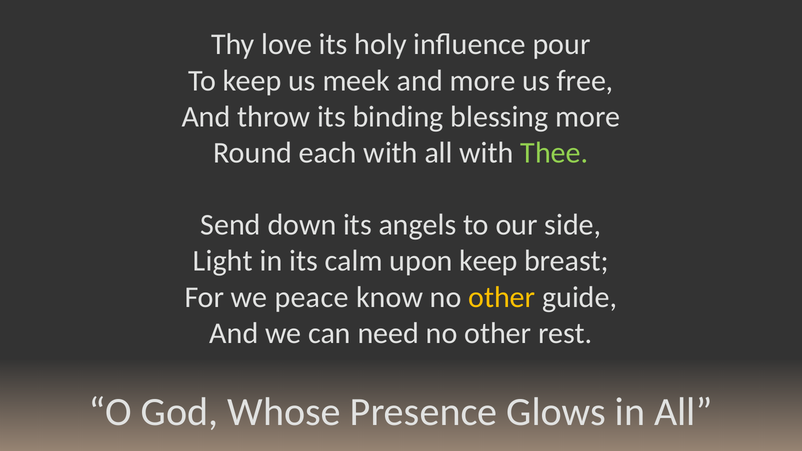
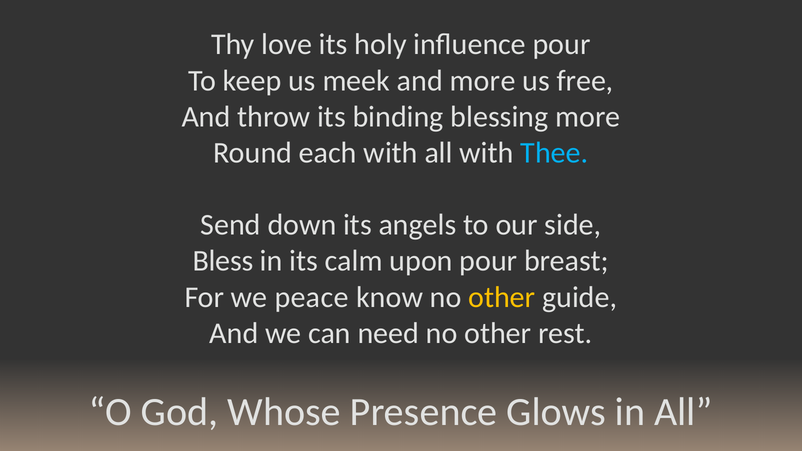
Thee colour: light green -> light blue
Light: Light -> Bless
upon keep: keep -> pour
